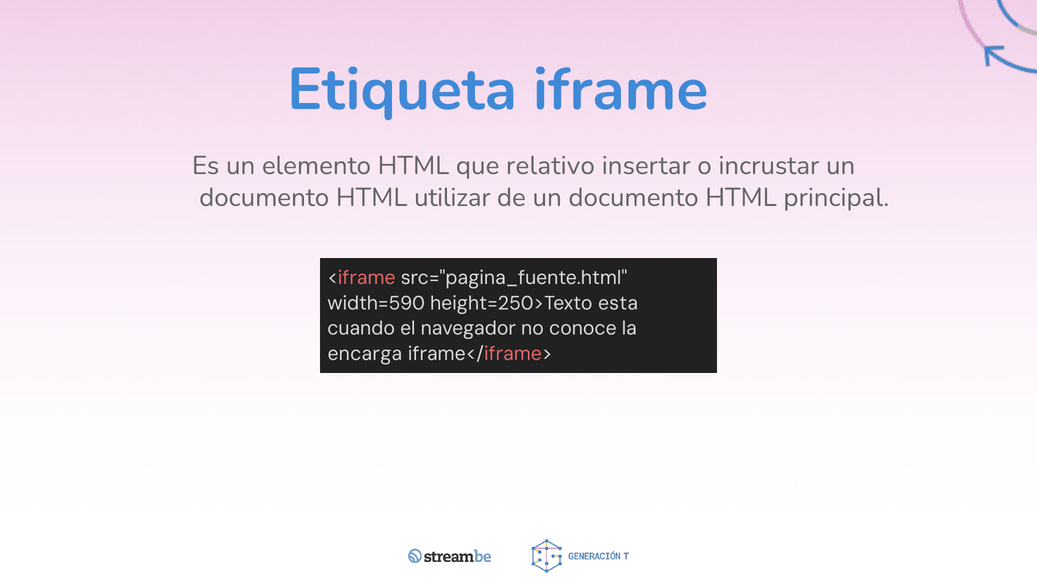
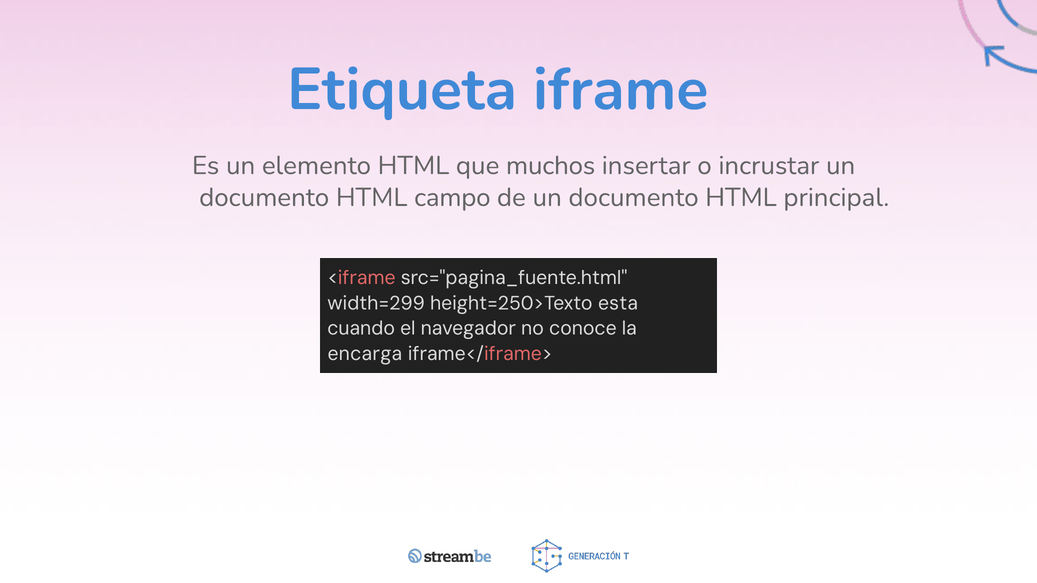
relativo: relativo -> muchos
utilizar: utilizar -> campo
width=590: width=590 -> width=299
